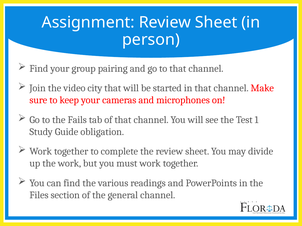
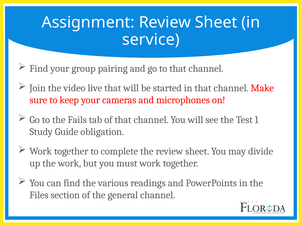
person: person -> service
city: city -> live
